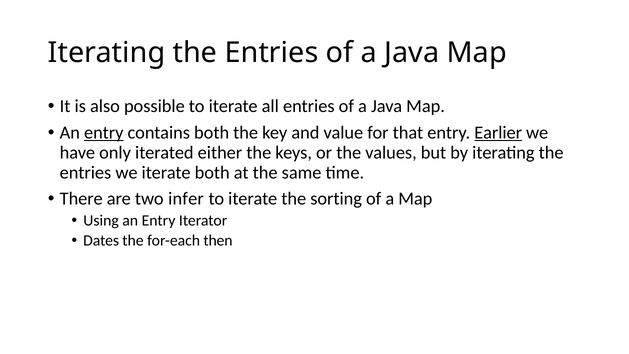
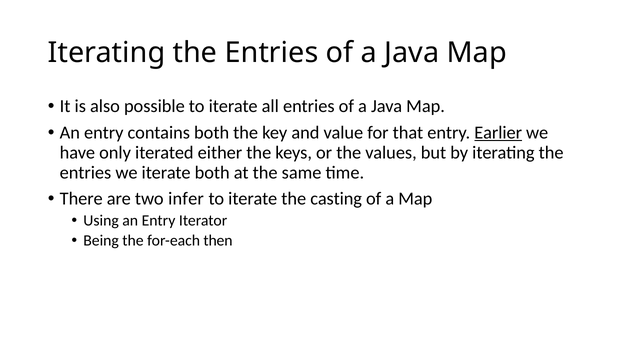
entry at (104, 133) underline: present -> none
sorting: sorting -> casting
Dates: Dates -> Being
